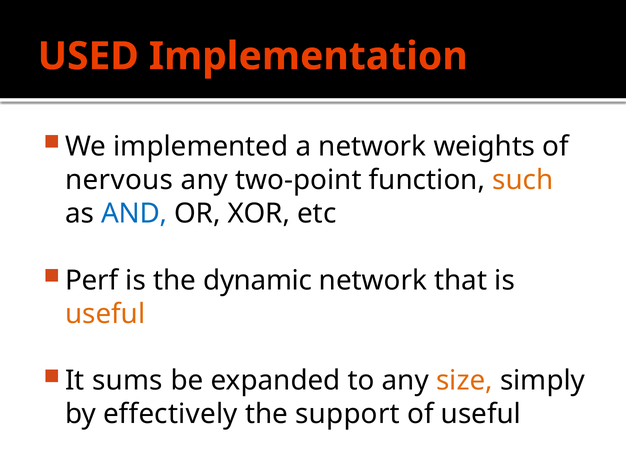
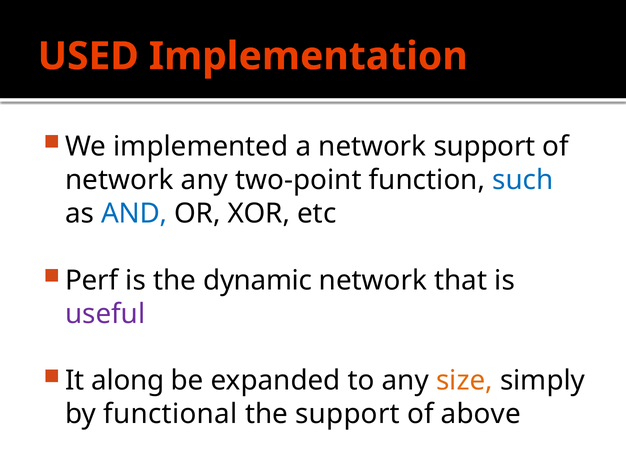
network weights: weights -> support
nervous at (119, 180): nervous -> network
such colour: orange -> blue
useful at (105, 314) colour: orange -> purple
sums: sums -> along
effectively: effectively -> functional
of useful: useful -> above
